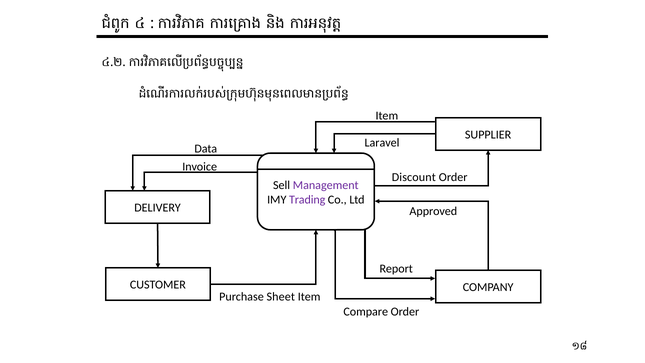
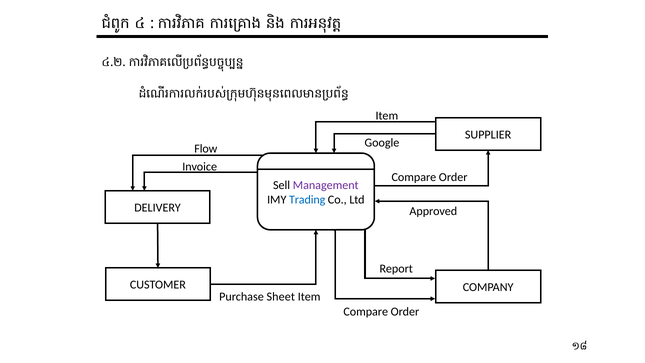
Laravel: Laravel -> Google
Data: Data -> Flow
Discount at (414, 177): Discount -> Compare
Trading colour: purple -> blue
